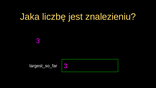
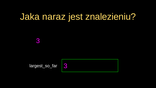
liczbę: liczbę -> naraz
